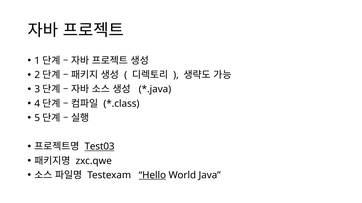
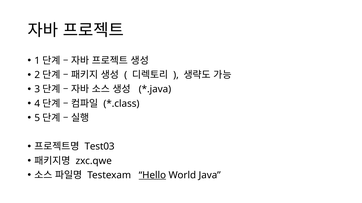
Test03 underline: present -> none
